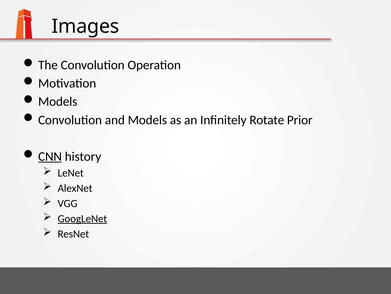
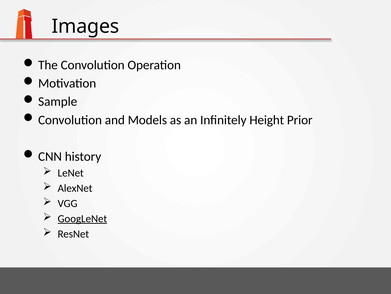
Models at (58, 101): Models -> Sample
Rotate: Rotate -> Height
CNN underline: present -> none
